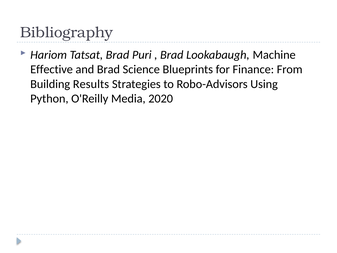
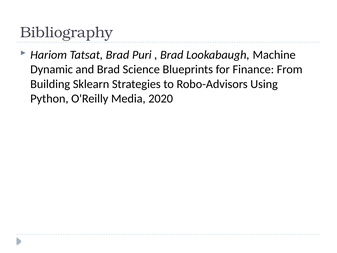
Effective: Effective -> Dynamic
Results: Results -> Sklearn
